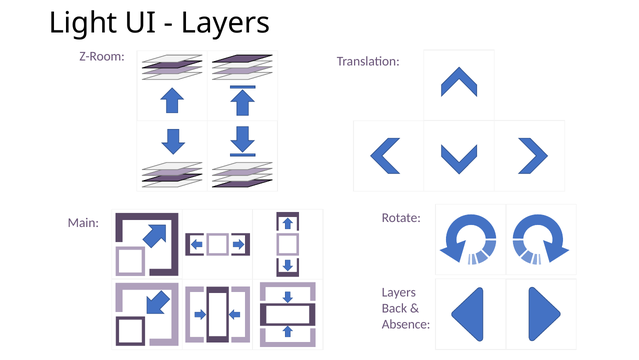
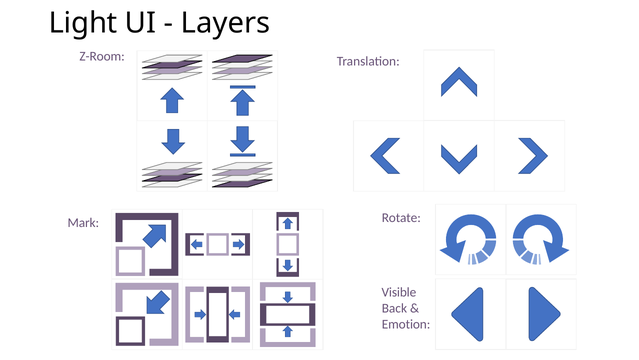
Main: Main -> Mark
Layers at (399, 292): Layers -> Visible
Absence: Absence -> Emotion
